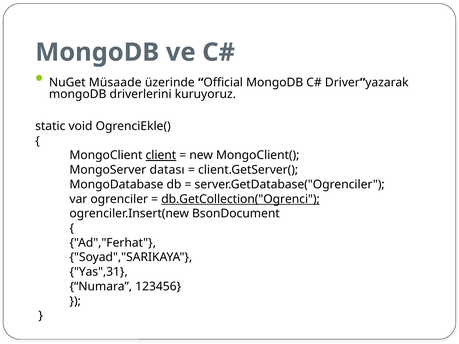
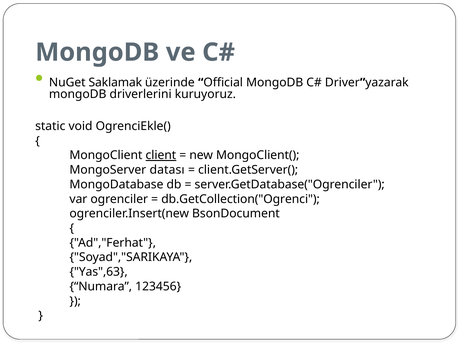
Müsaade: Müsaade -> Saklamak
db.GetCollection("Ogrenci underline: present -> none
Yas",31: Yas",31 -> Yas",63
